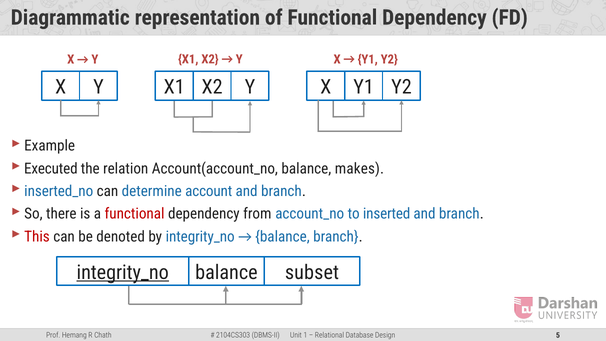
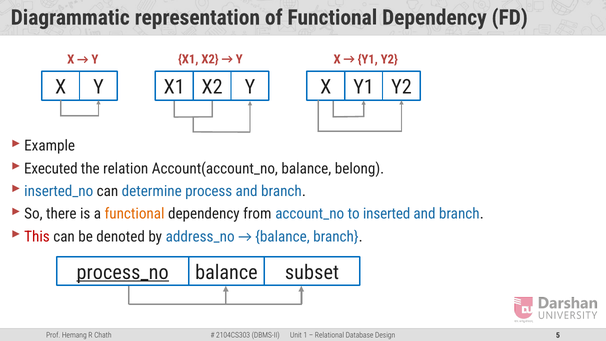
makes: makes -> belong
account: account -> process
functional at (135, 214) colour: red -> orange
by integrity_no: integrity_no -> address_no
integrity_no at (123, 272): integrity_no -> process_no
